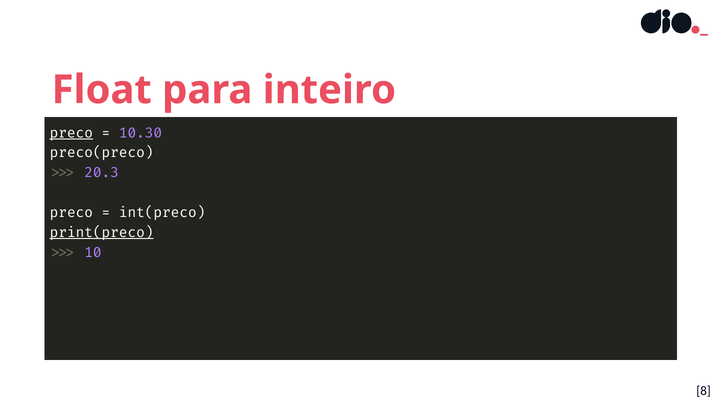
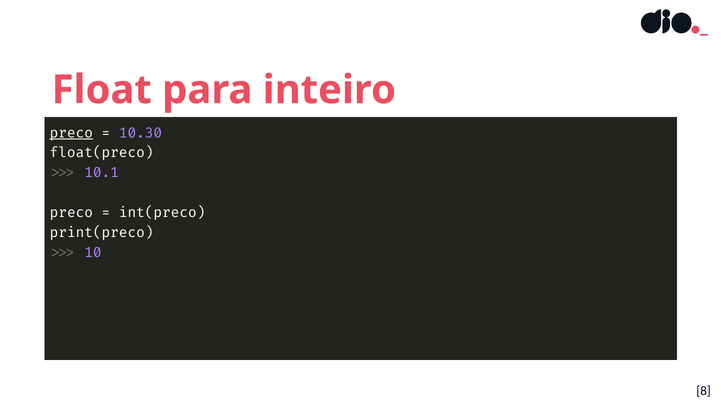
preco(preco: preco(preco -> float(preco
20.3: 20.3 -> 10.1
print(preco underline: present -> none
